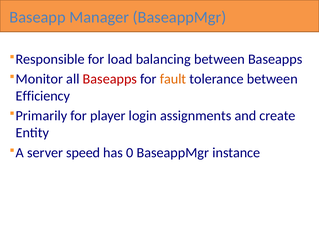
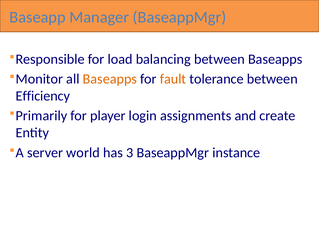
Baseapps at (110, 79) colour: red -> orange
speed: speed -> world
0: 0 -> 3
